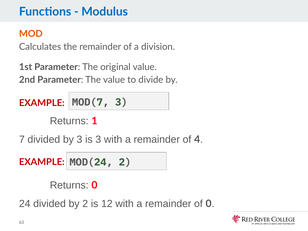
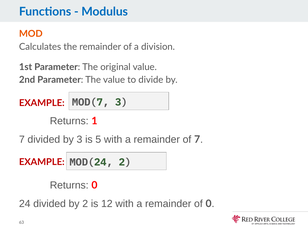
is 3: 3 -> 5
of 4: 4 -> 7
